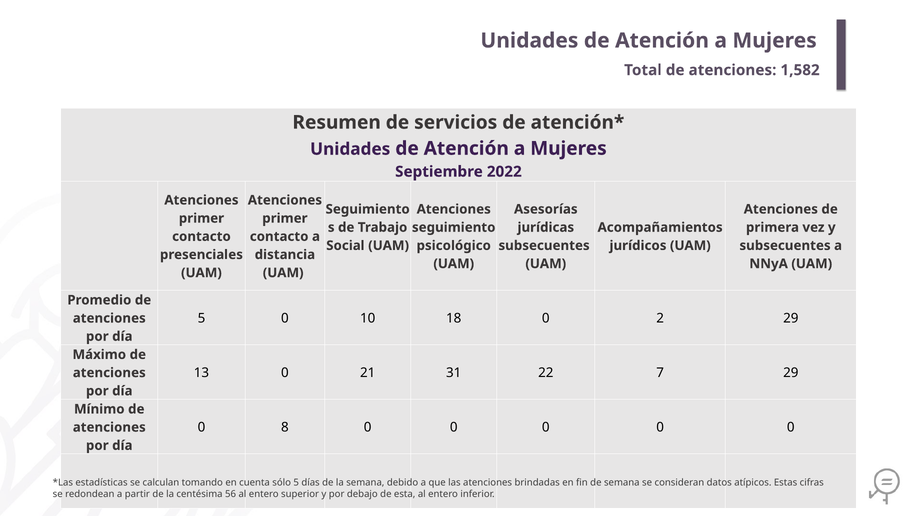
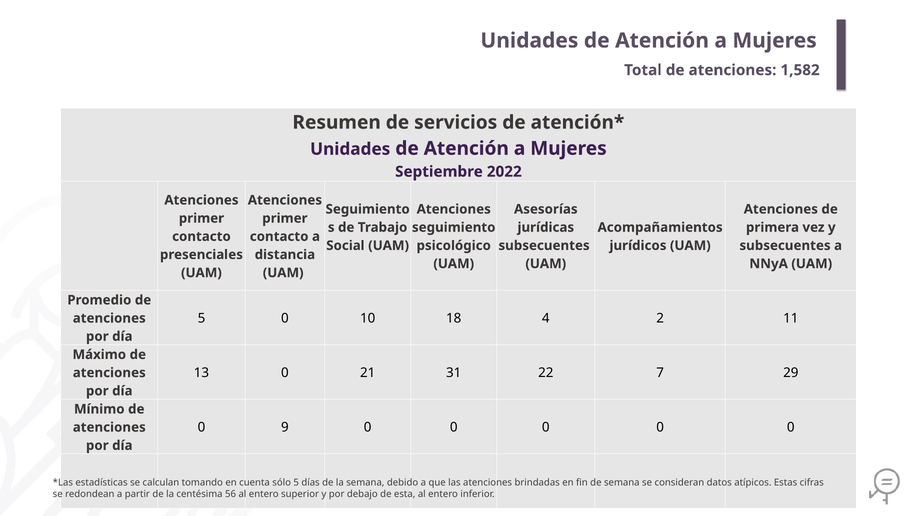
18 0: 0 -> 4
2 29: 29 -> 11
8: 8 -> 9
